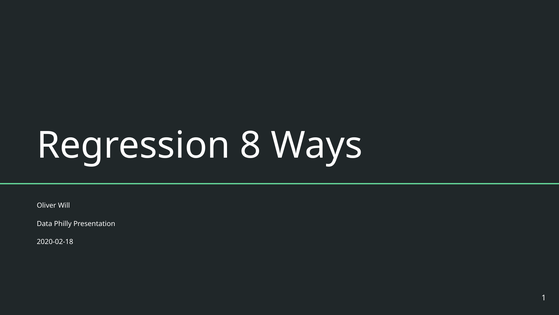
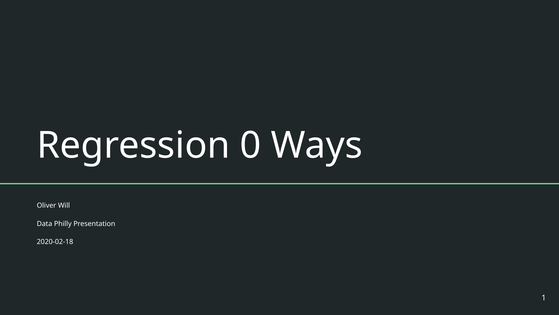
8: 8 -> 0
